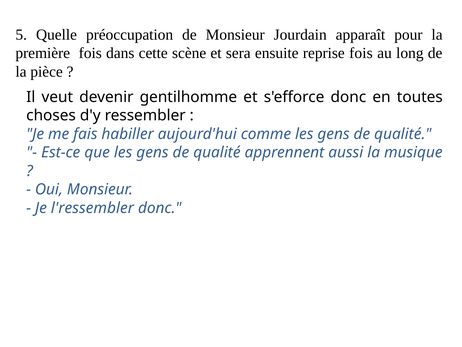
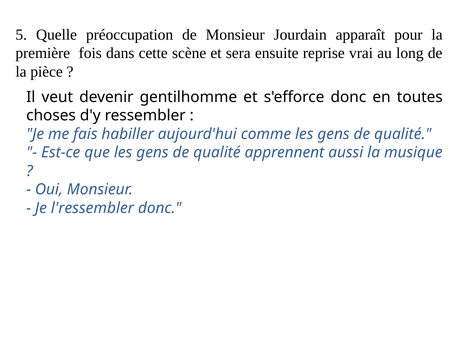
reprise fois: fois -> vrai
